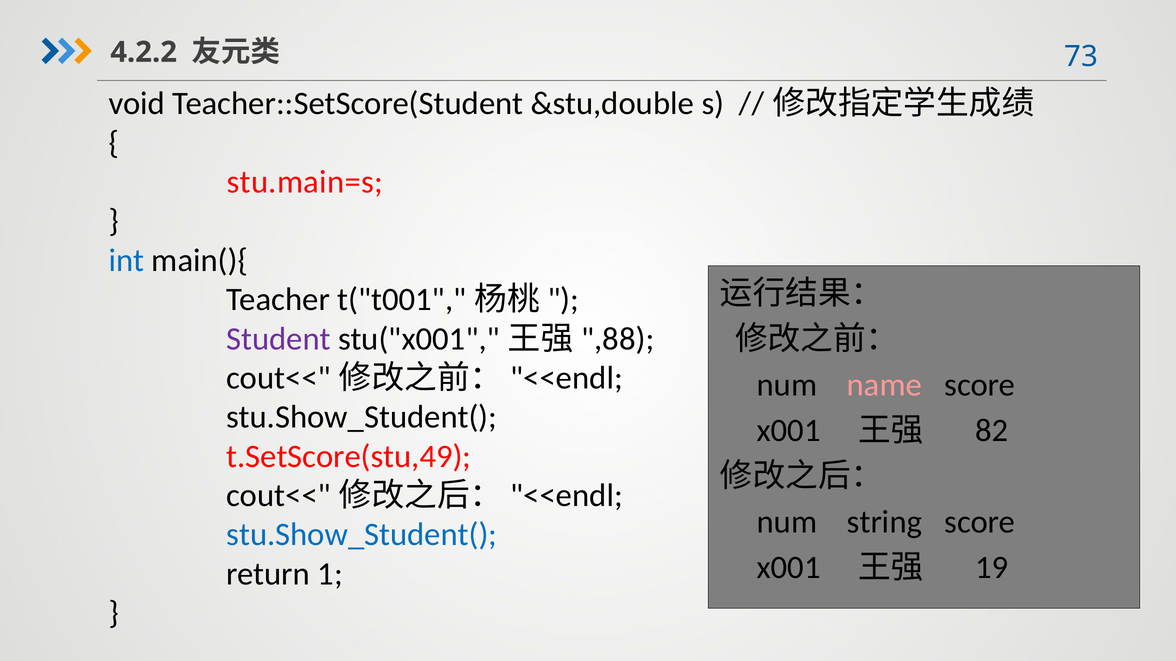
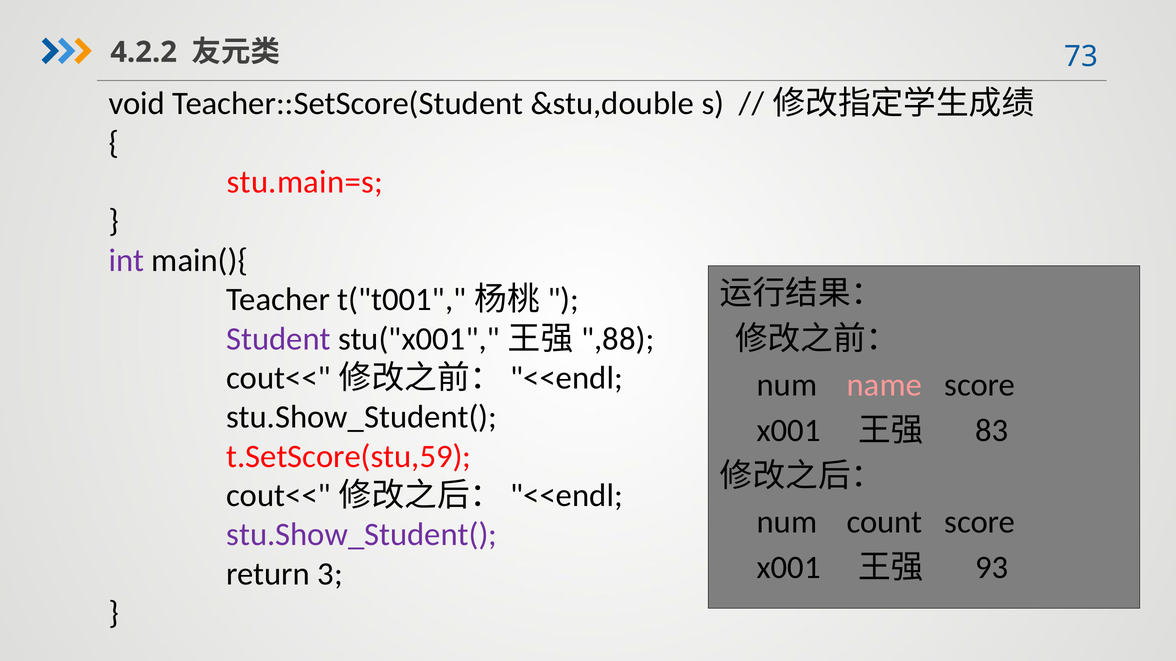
int colour: blue -> purple
82: 82 -> 83
t.SetScore(stu,49: t.SetScore(stu,49 -> t.SetScore(stu,59
string: string -> count
stu.Show_Student( at (362, 535) colour: blue -> purple
19: 19 -> 93
1: 1 -> 3
